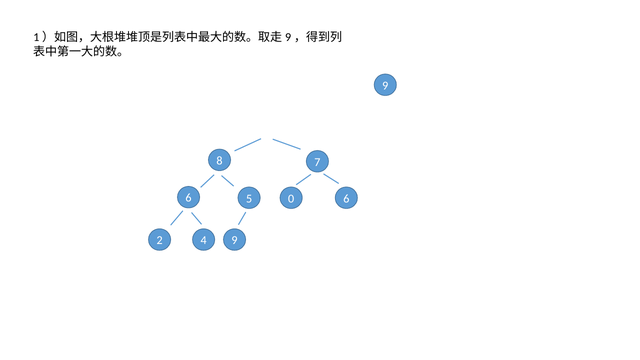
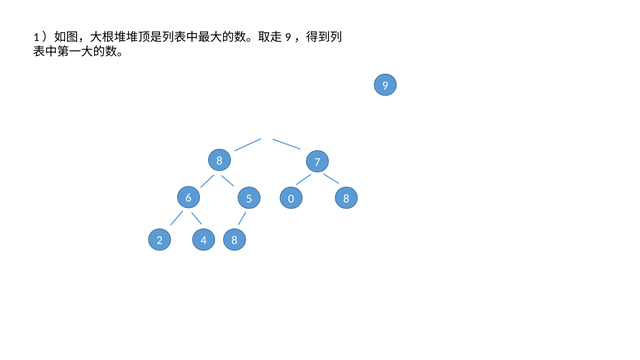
0 6: 6 -> 8
4 9: 9 -> 8
